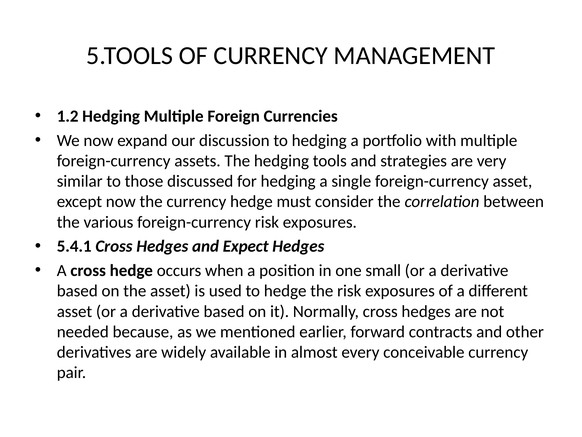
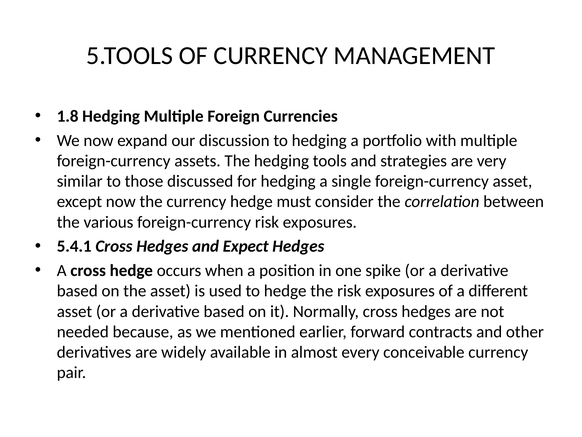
1.2: 1.2 -> 1.8
small: small -> spike
